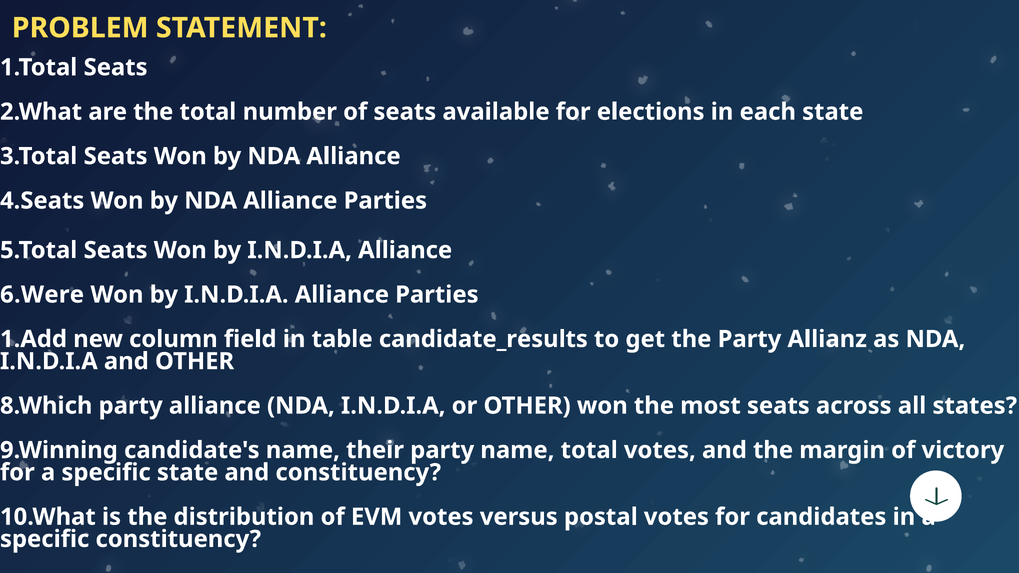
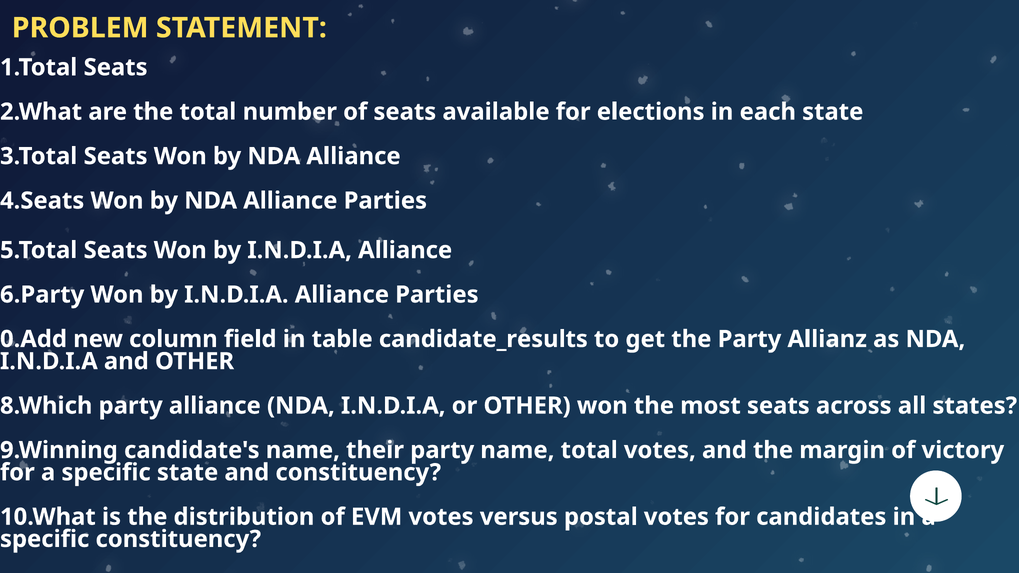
6.Were: 6.Were -> 6.Party
1.Add: 1.Add -> 0.Add
